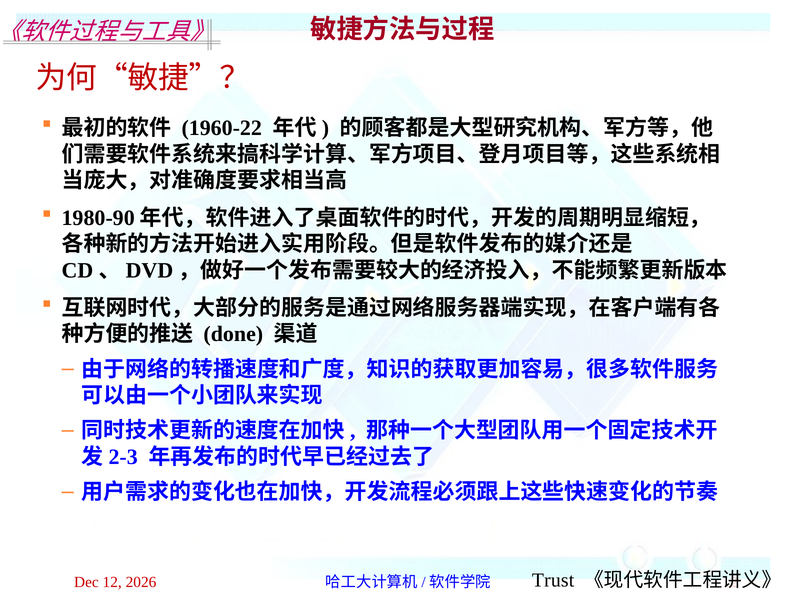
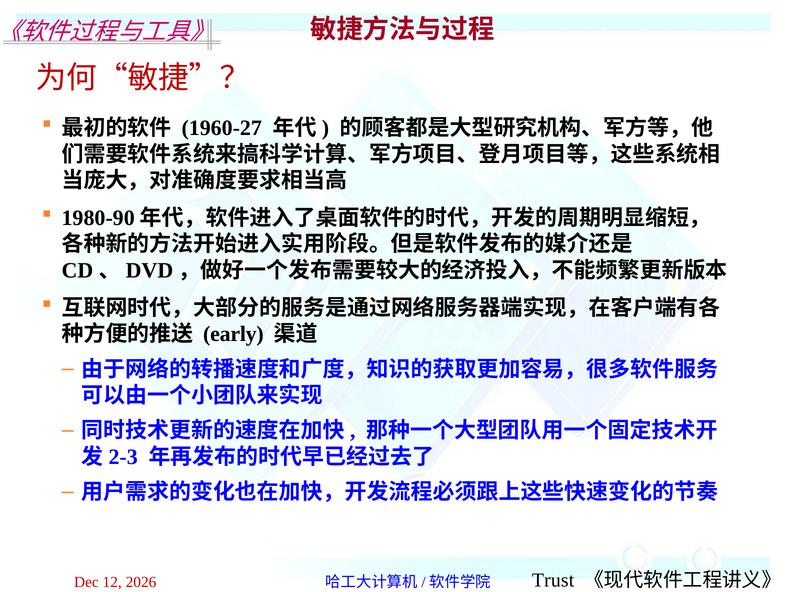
1960-22: 1960-22 -> 1960-27
done: done -> early
